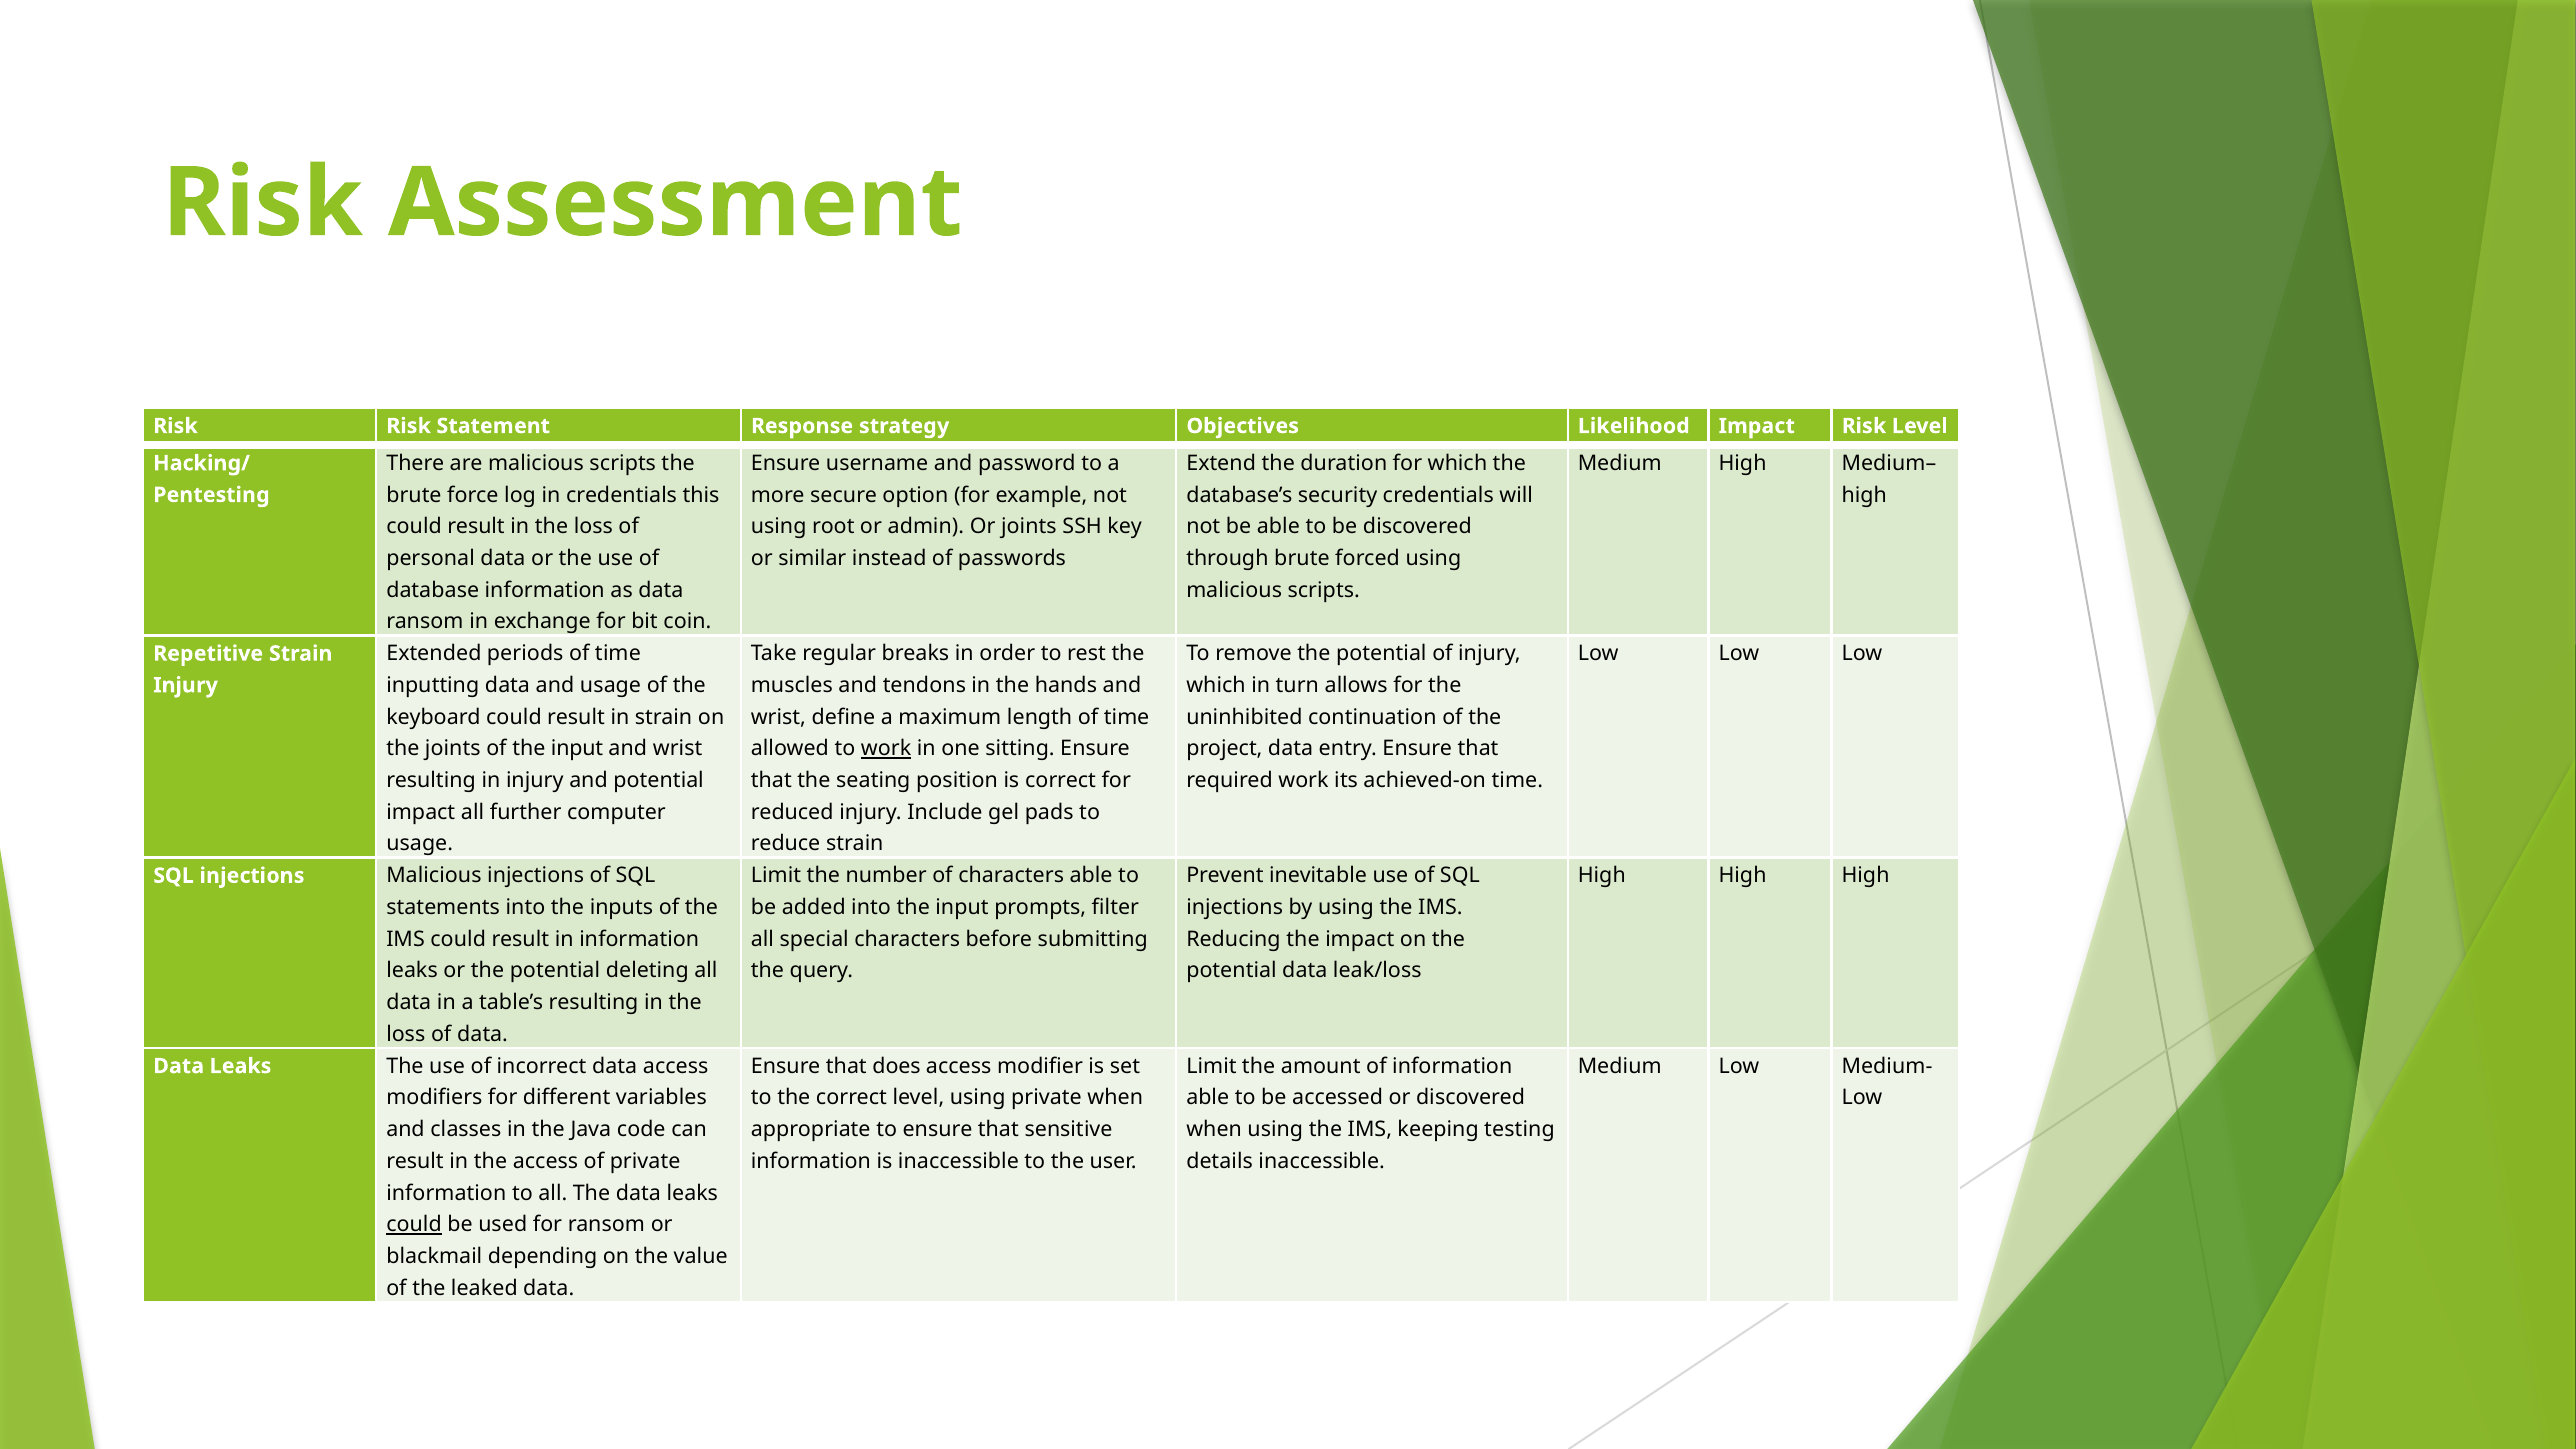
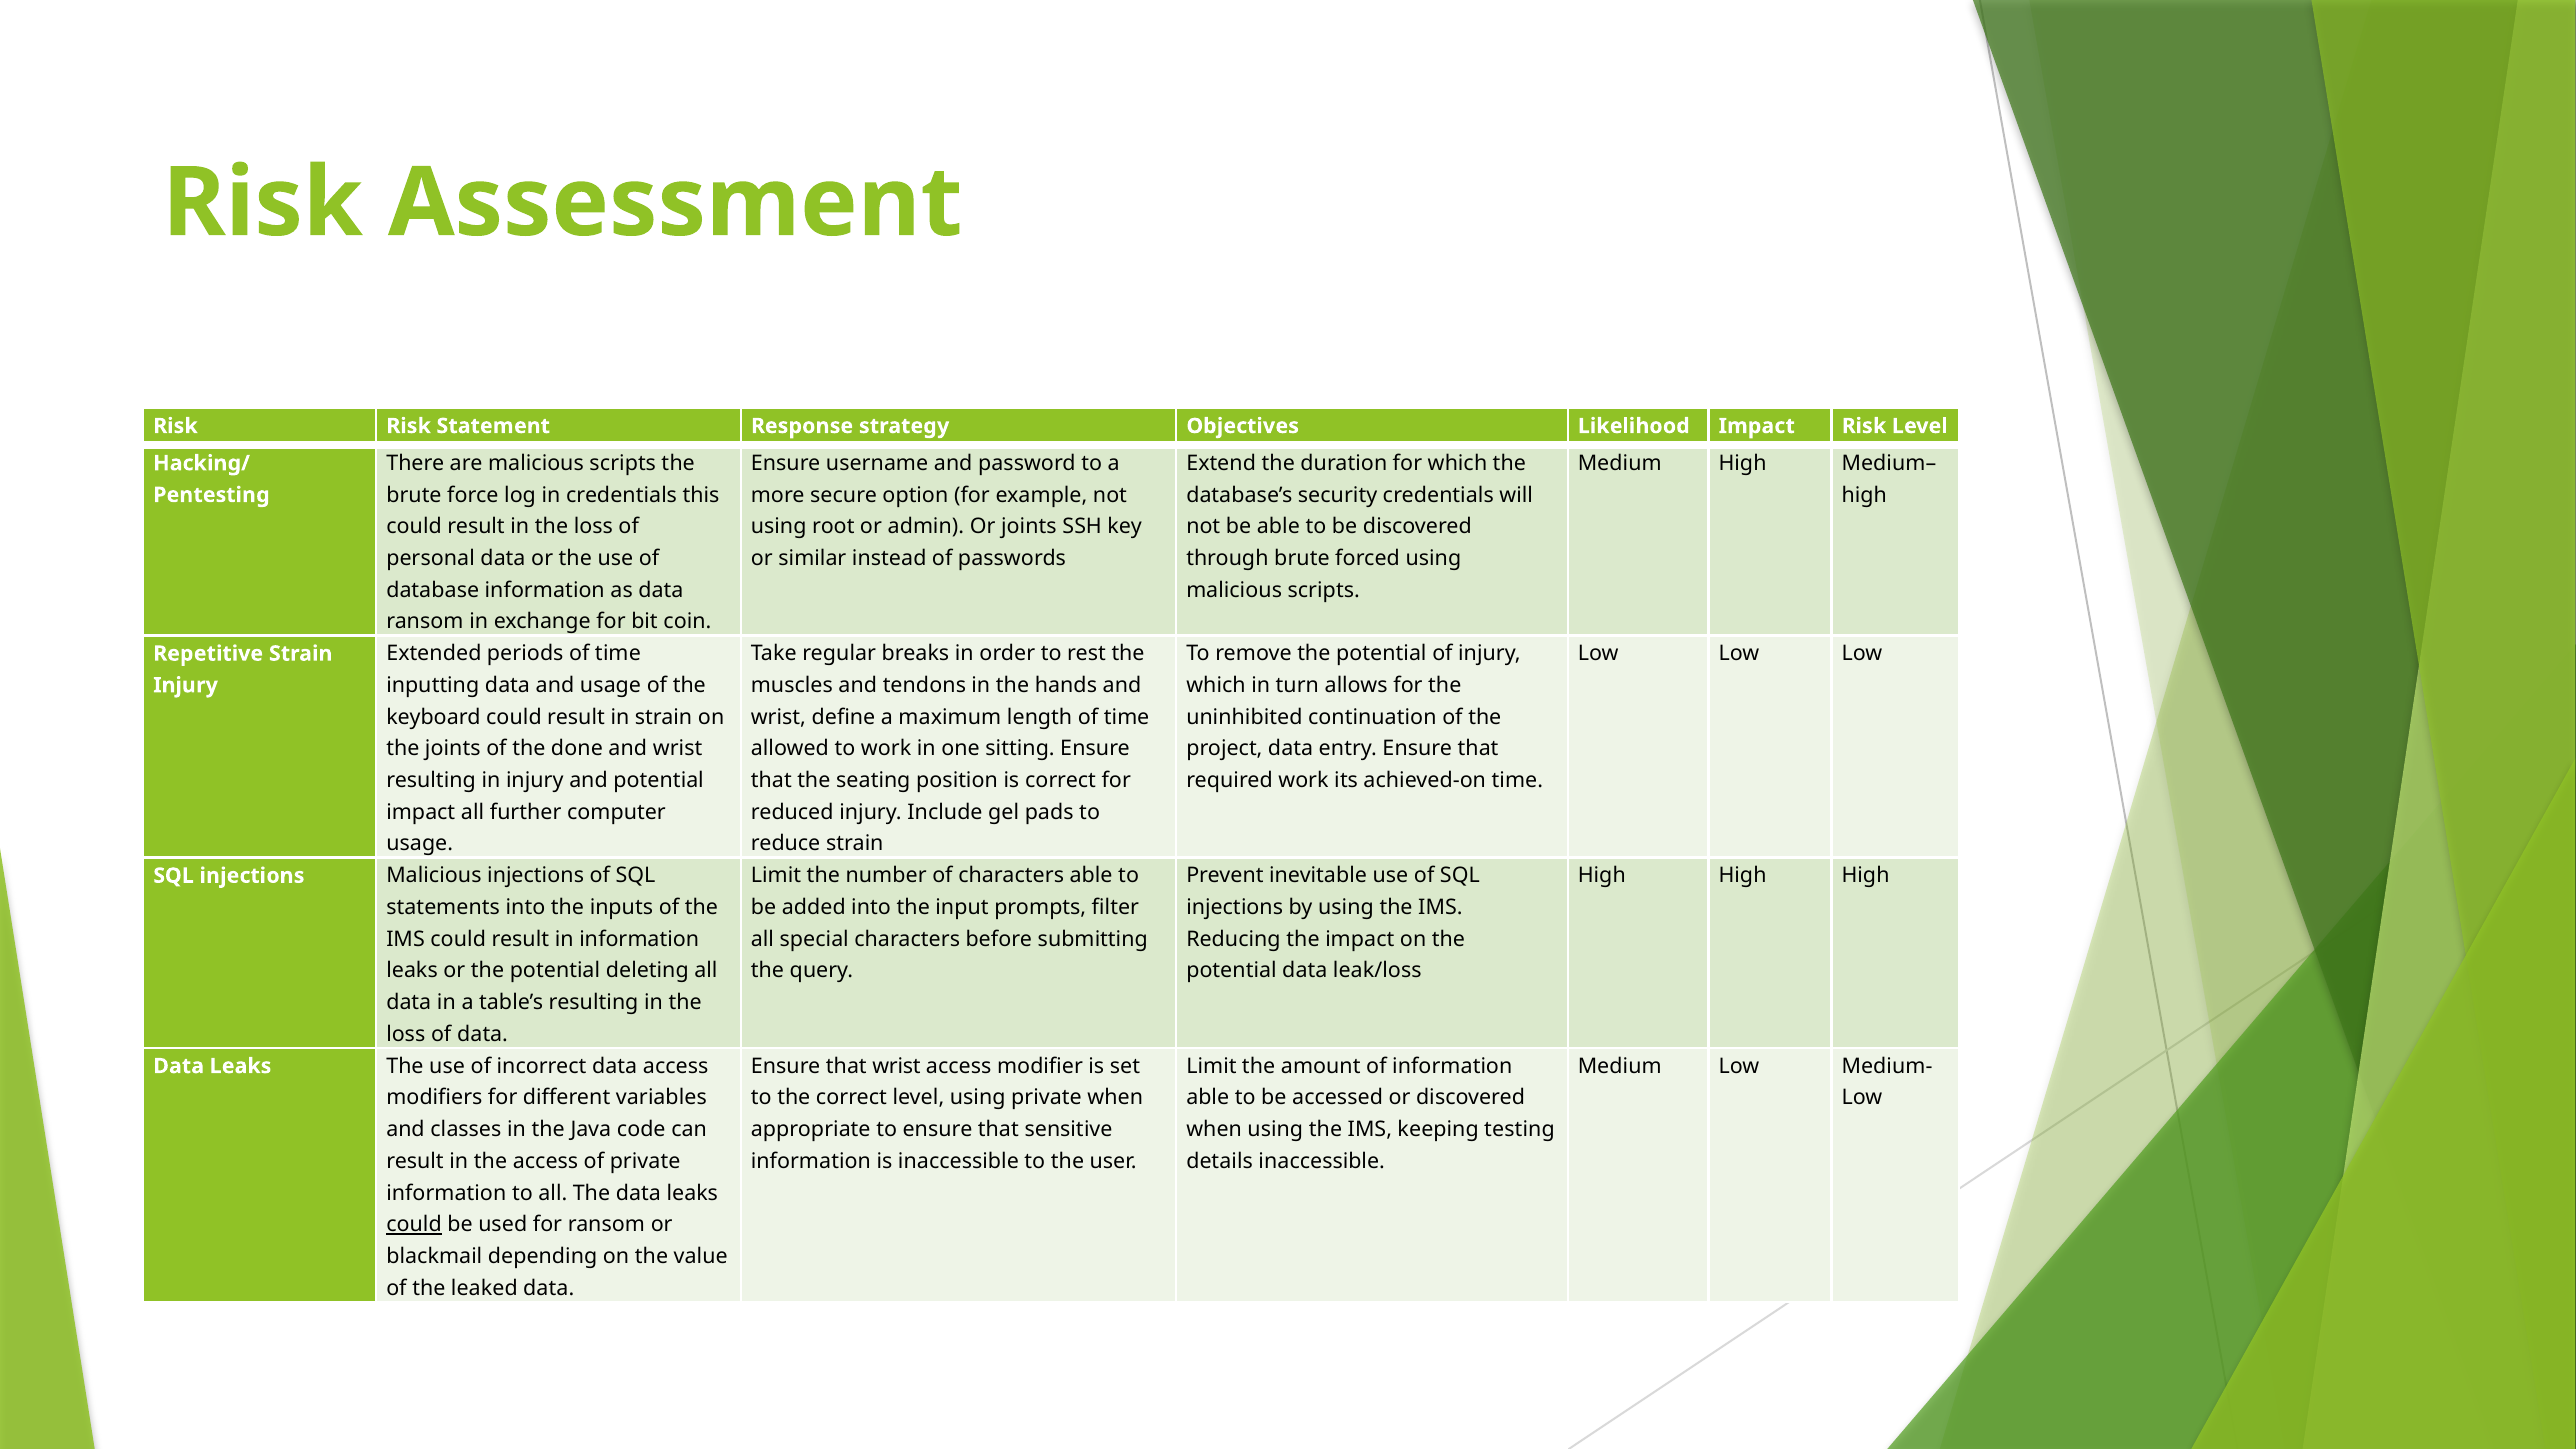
of the input: input -> done
work at (886, 749) underline: present -> none
that does: does -> wrist
